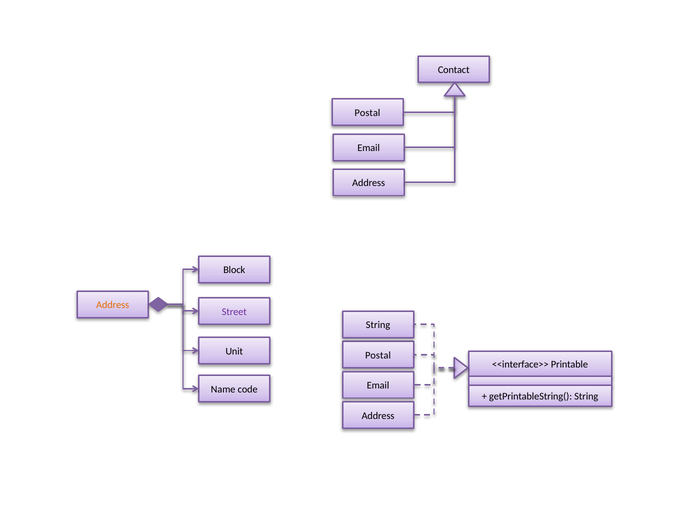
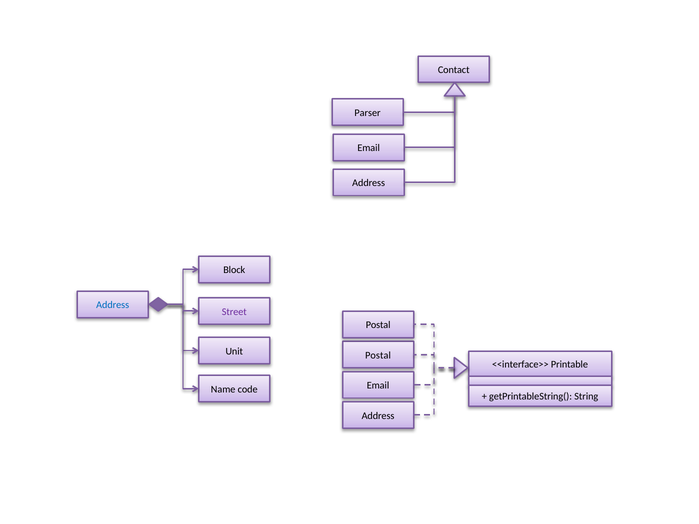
Postal at (367, 113): Postal -> Parser
Address at (113, 305) colour: orange -> blue
String at (378, 325): String -> Postal
